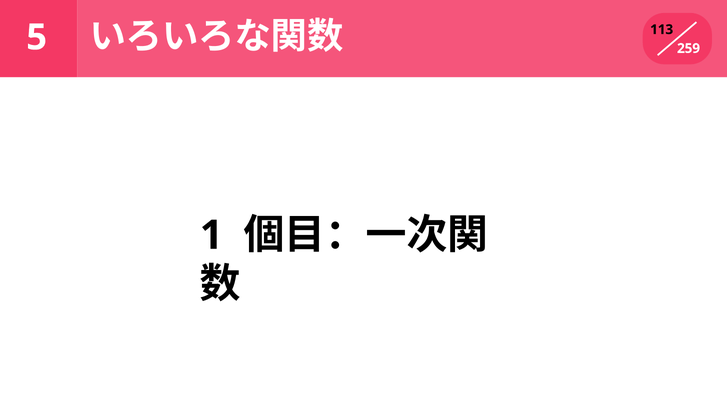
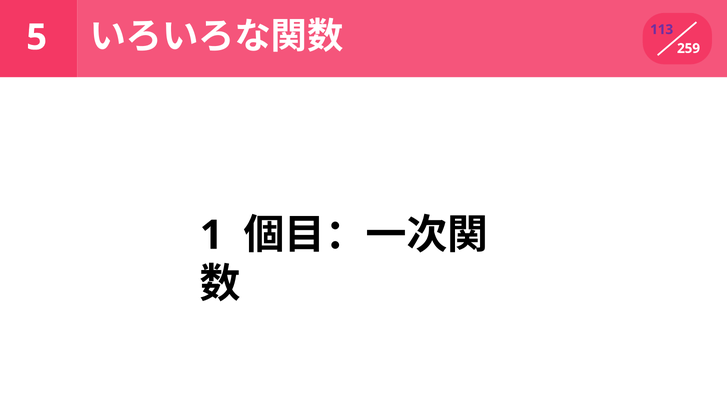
113 colour: black -> purple
